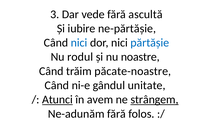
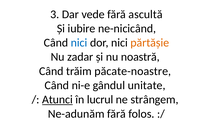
ne-părtășie: ne-părtășie -> ne-nicicând
părtășie colour: blue -> orange
rodul: rodul -> zadar
noastre: noastre -> noastră
avem: avem -> lucrul
strângem underline: present -> none
